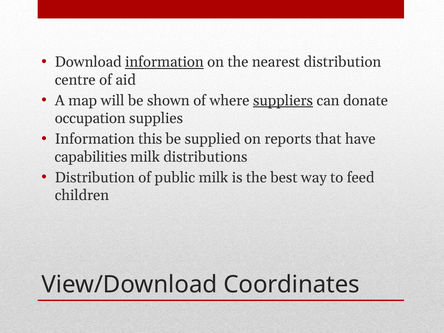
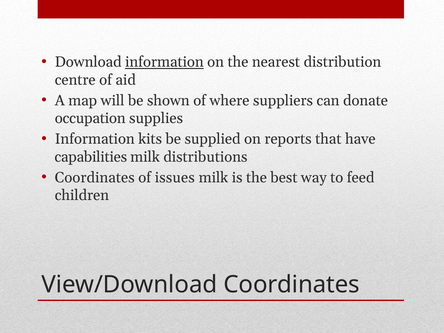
suppliers underline: present -> none
this: this -> kits
Distribution at (95, 178): Distribution -> Coordinates
public: public -> issues
